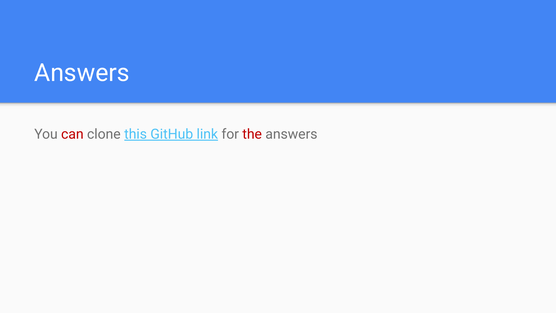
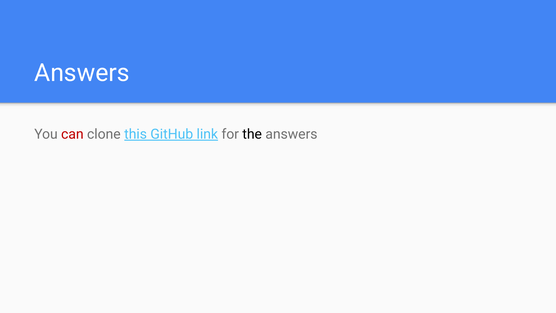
the colour: red -> black
